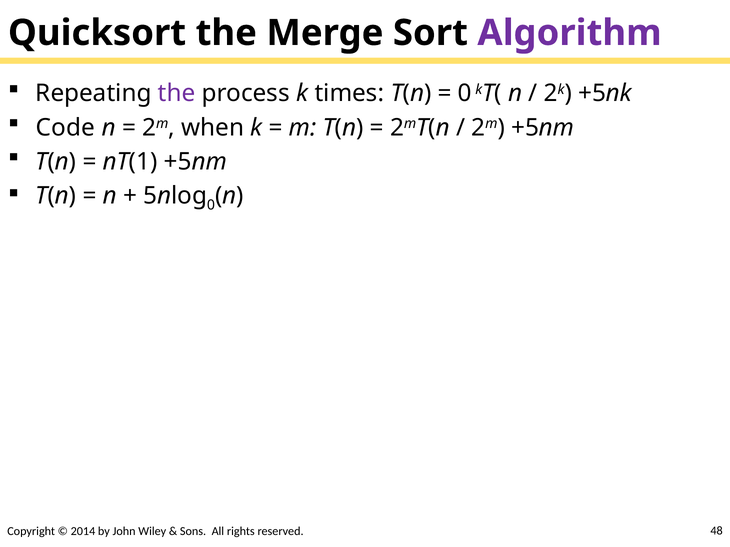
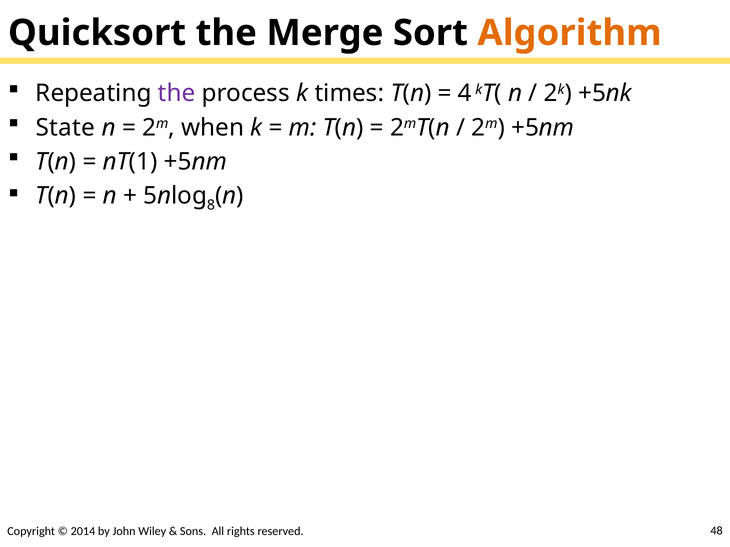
Algorithm colour: purple -> orange
0 at (465, 94): 0 -> 4
Code: Code -> State
0 at (211, 205): 0 -> 8
